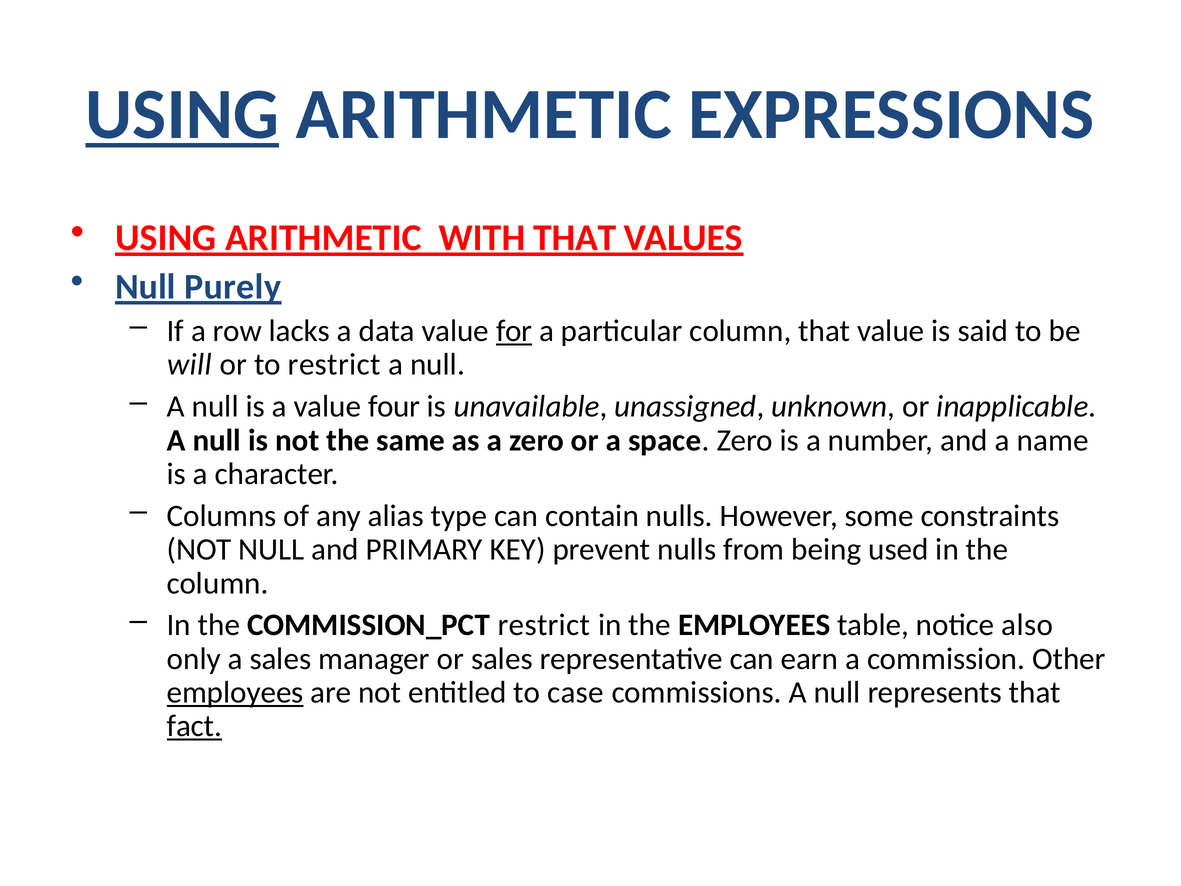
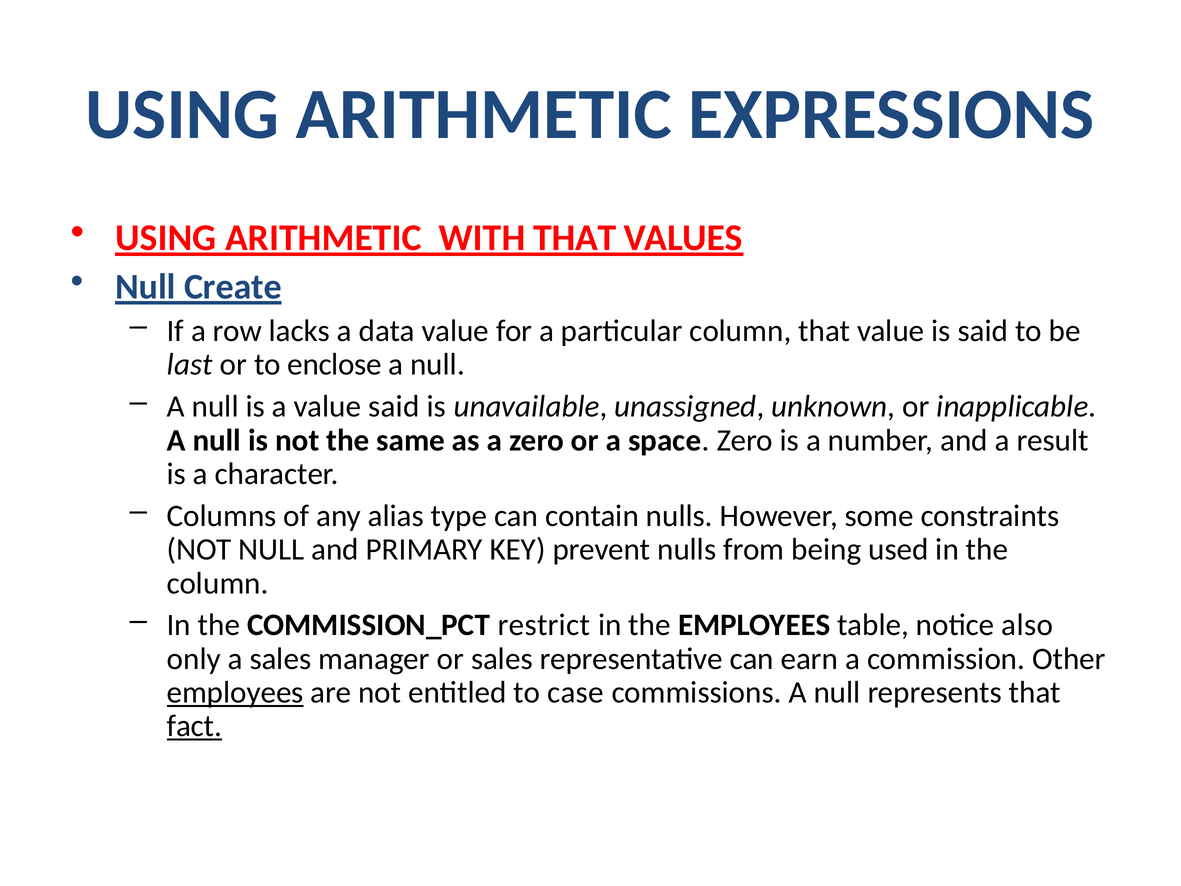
USING at (182, 114) underline: present -> none
Purely: Purely -> Create
for underline: present -> none
will: will -> last
to restrict: restrict -> enclose
value four: four -> said
name: name -> result
